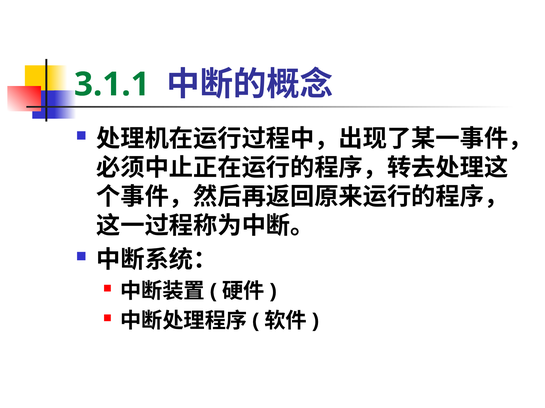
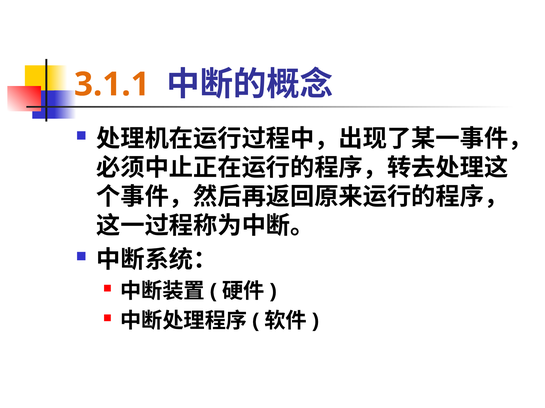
3.1.1 colour: green -> orange
